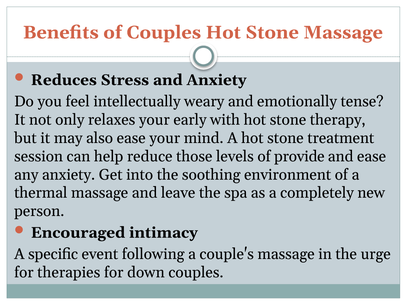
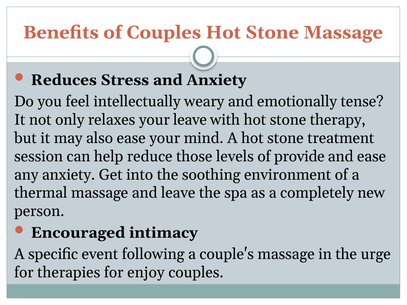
your early: early -> leave
down: down -> enjoy
